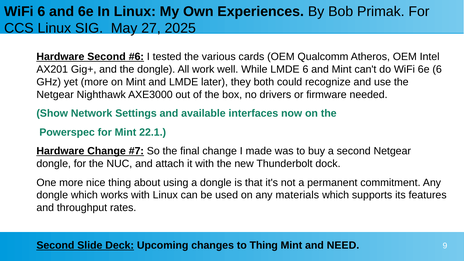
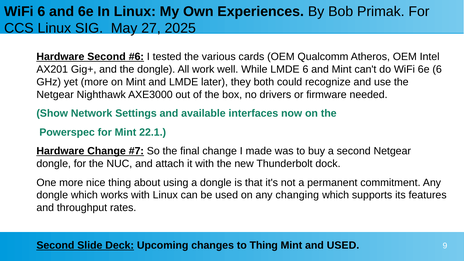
materials: materials -> changing
and NEED: NEED -> USED
